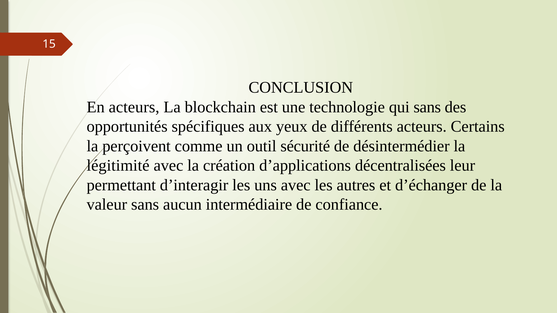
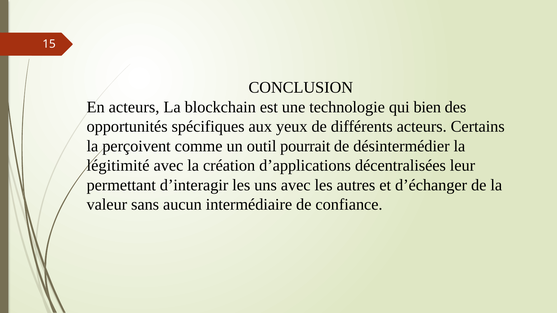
qui sans: sans -> bien
sécurité: sécurité -> pourrait
